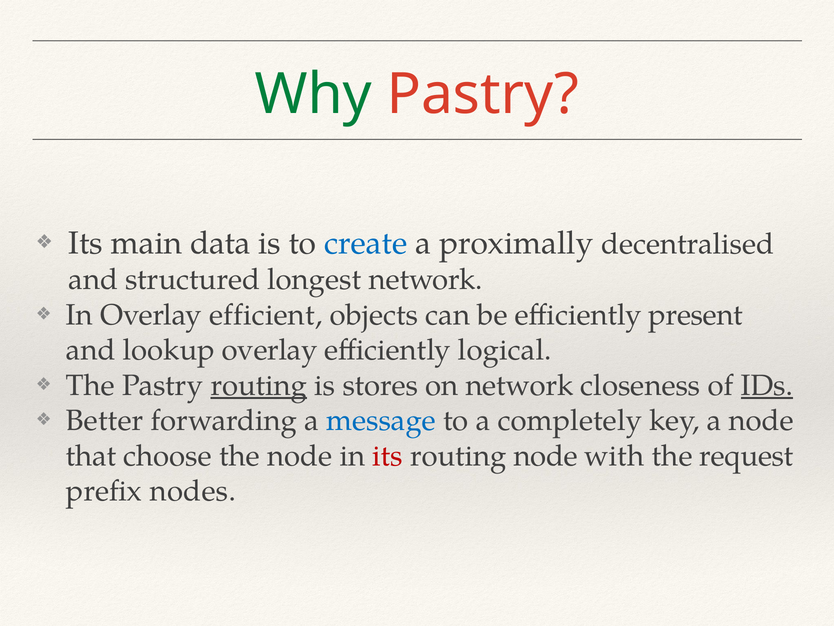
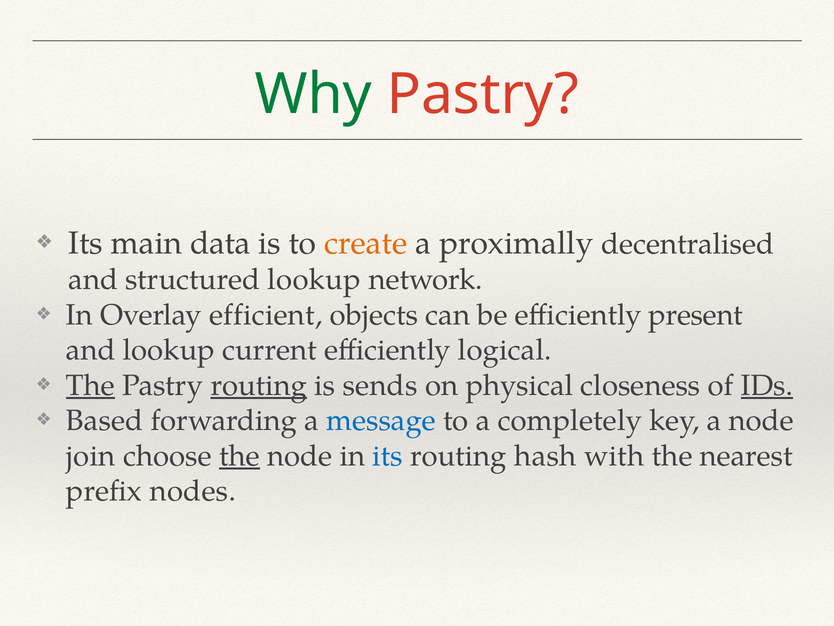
create colour: blue -> orange
structured longest: longest -> lookup
lookup overlay: overlay -> current
The at (90, 385) underline: none -> present
stores: stores -> sends
on network: network -> physical
Better: Better -> Based
that: that -> join
the at (239, 456) underline: none -> present
its at (388, 456) colour: red -> blue
routing node: node -> hash
request: request -> nearest
